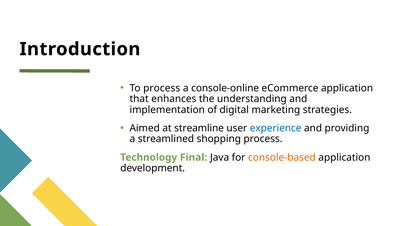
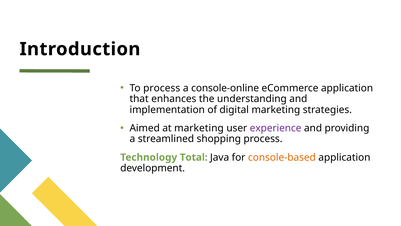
at streamline: streamline -> marketing
experience colour: blue -> purple
Final: Final -> Total
